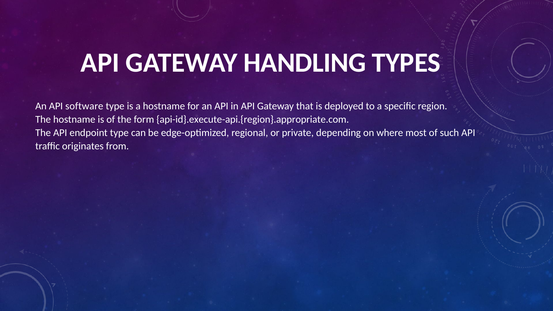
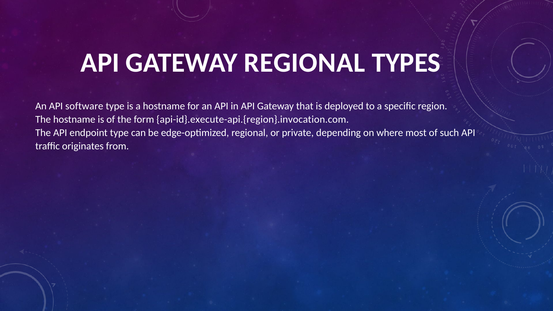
GATEWAY HANDLING: HANDLING -> REGIONAL
api-id}.execute-api.{region}.appropriate.com: api-id}.execute-api.{region}.appropriate.com -> api-id}.execute-api.{region}.invocation.com
